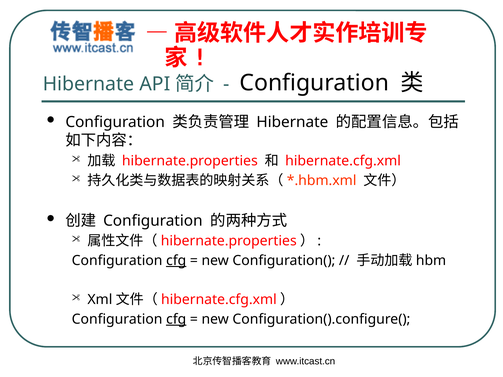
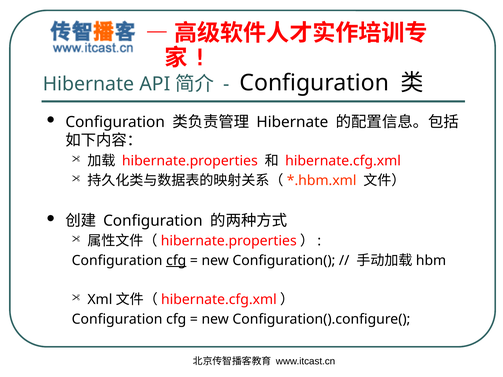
cfg at (176, 319) underline: present -> none
